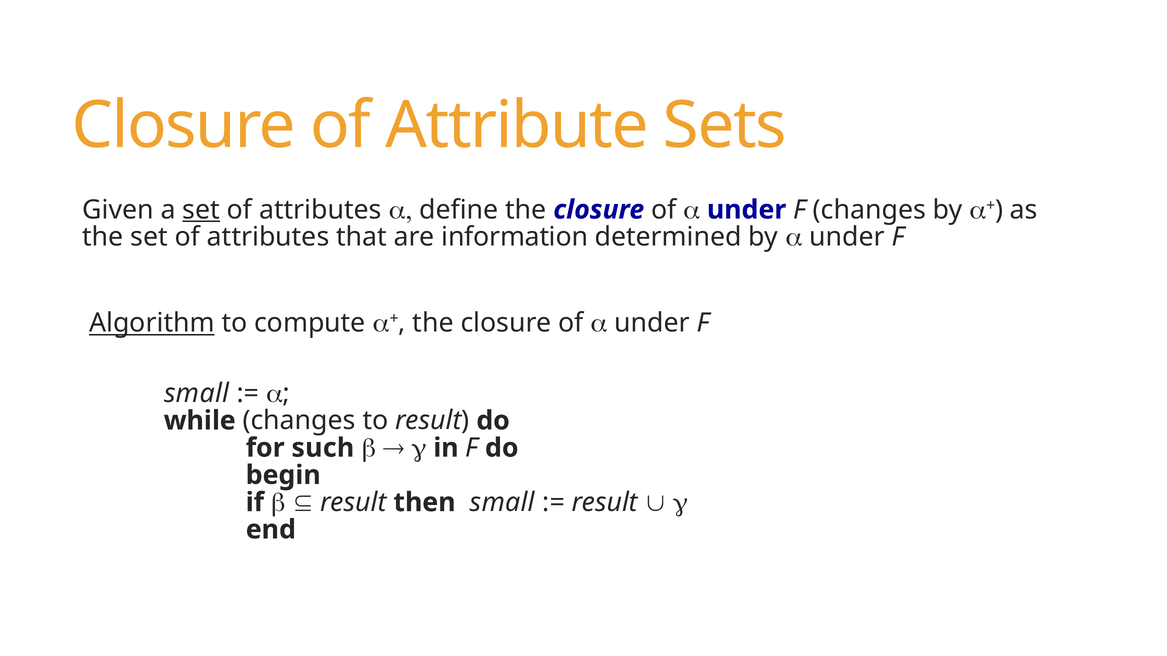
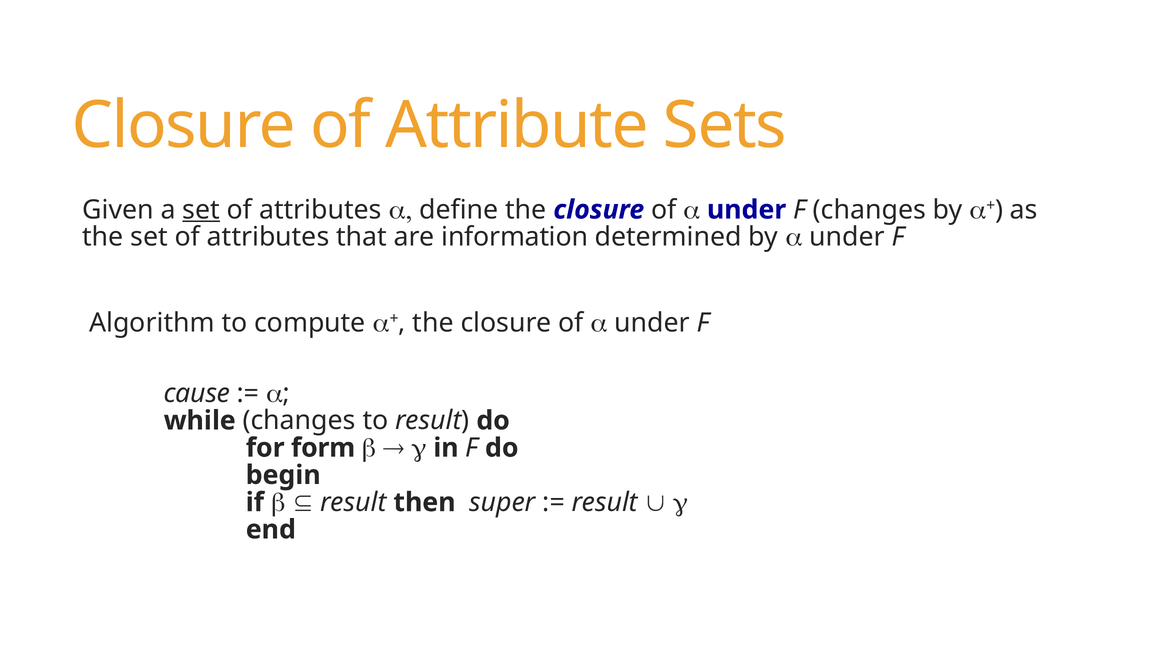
Algorithm underline: present -> none
small at (197, 394): small -> cause
such: such -> form
then small: small -> super
